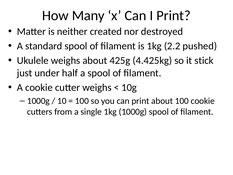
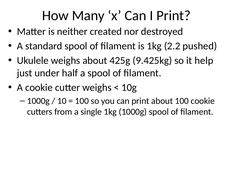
4.425kg: 4.425kg -> 9.425kg
stick: stick -> help
